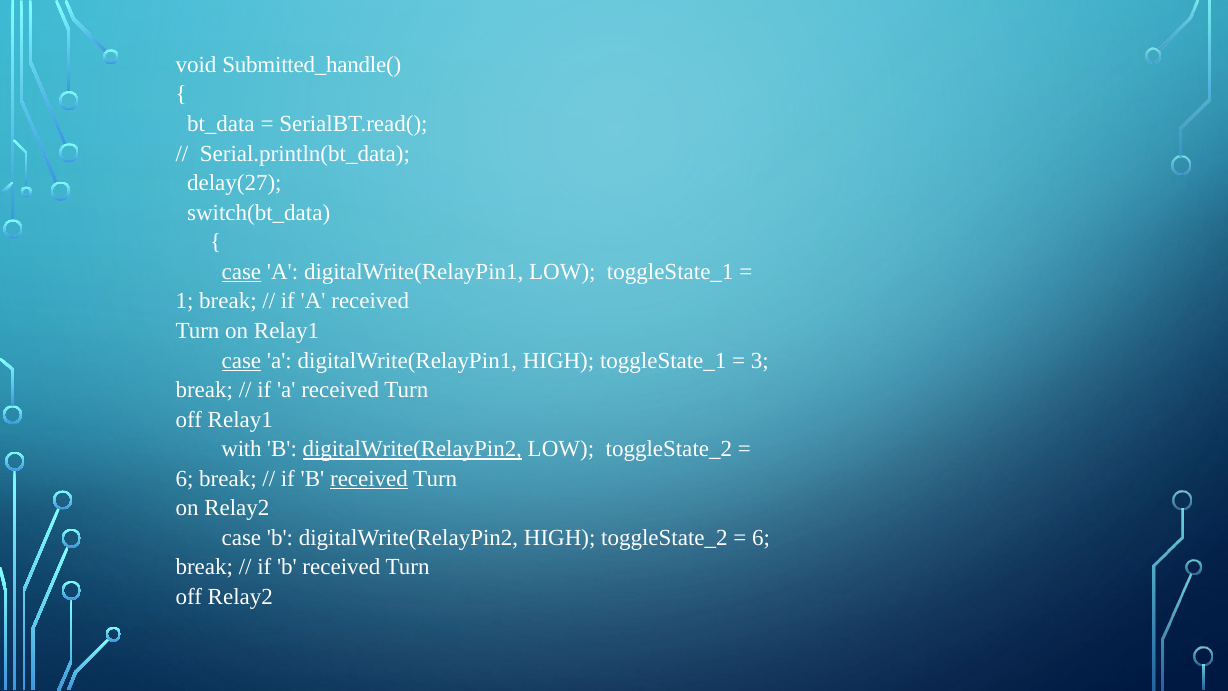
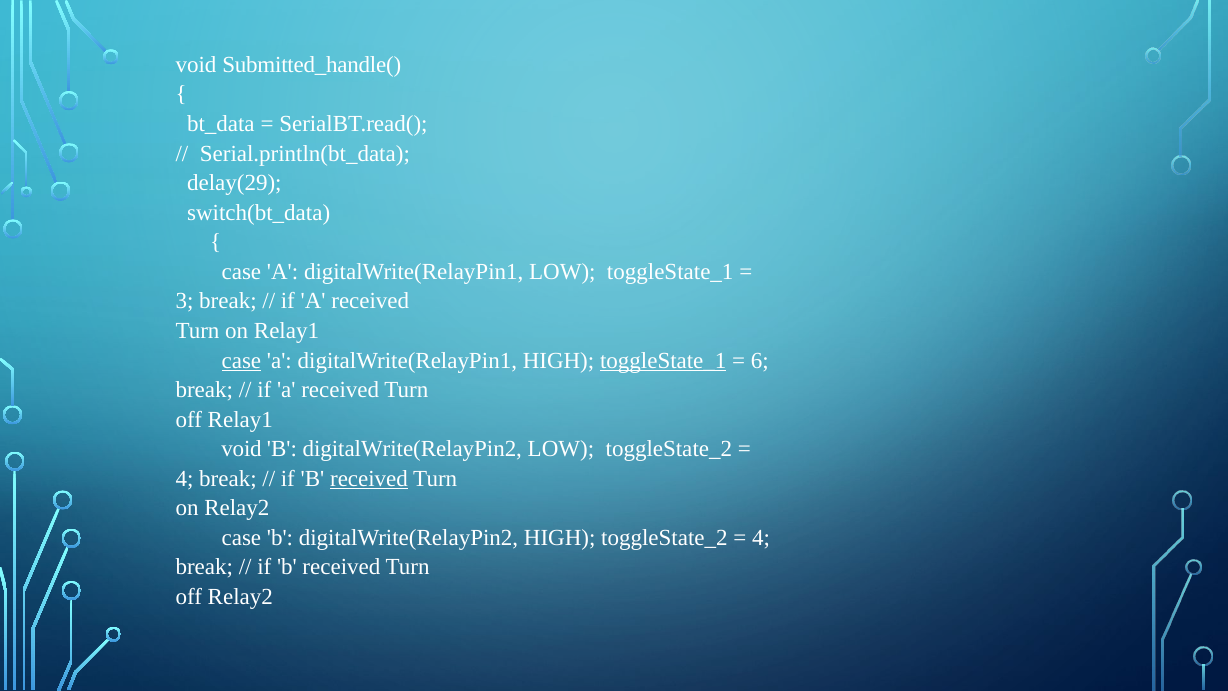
delay(27: delay(27 -> delay(29
case at (241, 272) underline: present -> none
1: 1 -> 3
toggleState_1 at (663, 360) underline: none -> present
3: 3 -> 6
with at (242, 449): with -> void
digitalWrite(RelayPin2 at (412, 449) underline: present -> none
6 at (185, 479): 6 -> 4
6 at (761, 538): 6 -> 4
